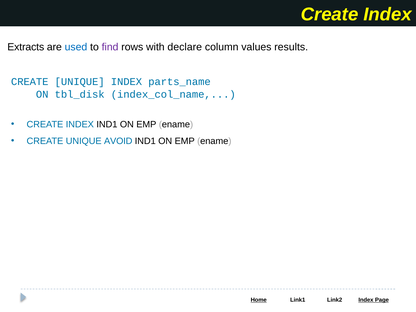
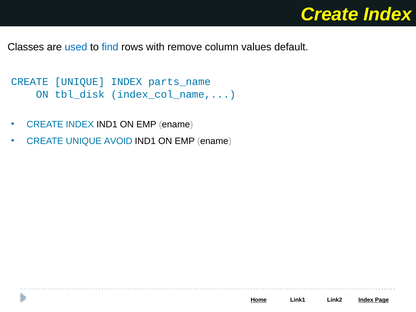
Extracts: Extracts -> Classes
find colour: purple -> blue
declare: declare -> remove
results: results -> default
